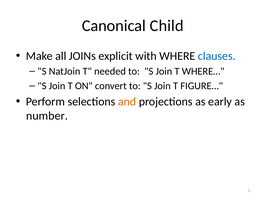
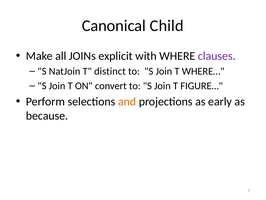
clauses colour: blue -> purple
needed: needed -> distinct
number: number -> because
